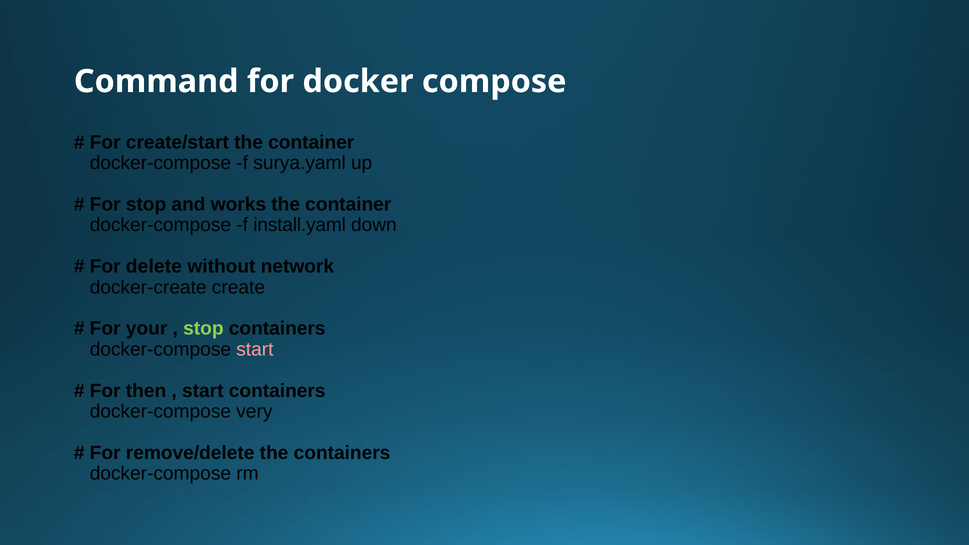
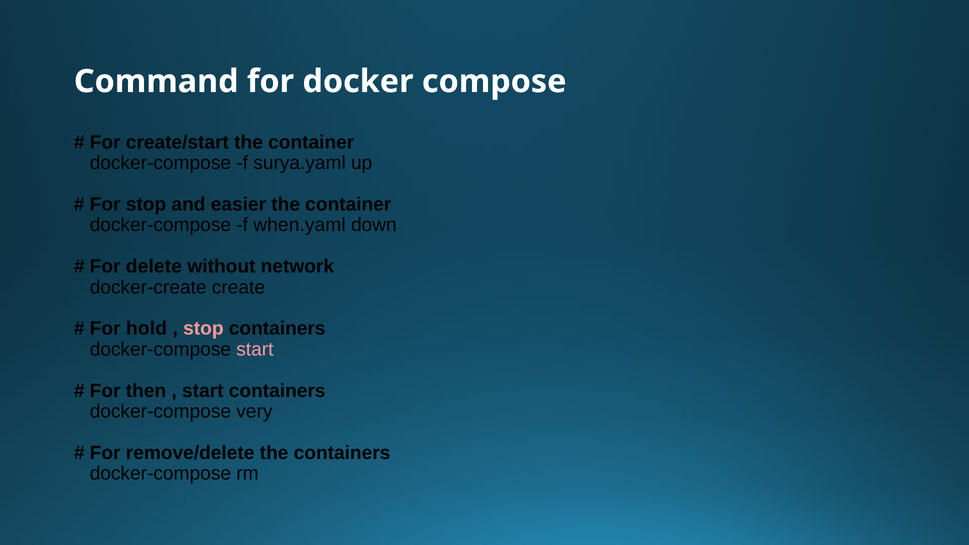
works: works -> easier
install.yaml: install.yaml -> when.yaml
your: your -> hold
stop at (203, 329) colour: light green -> pink
